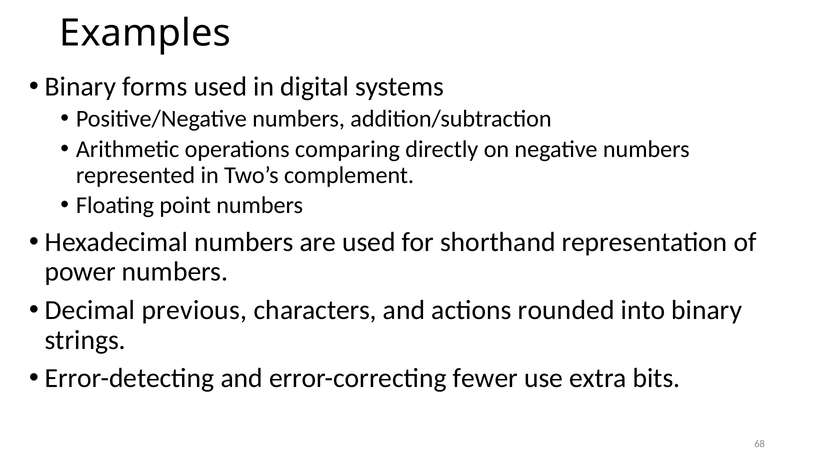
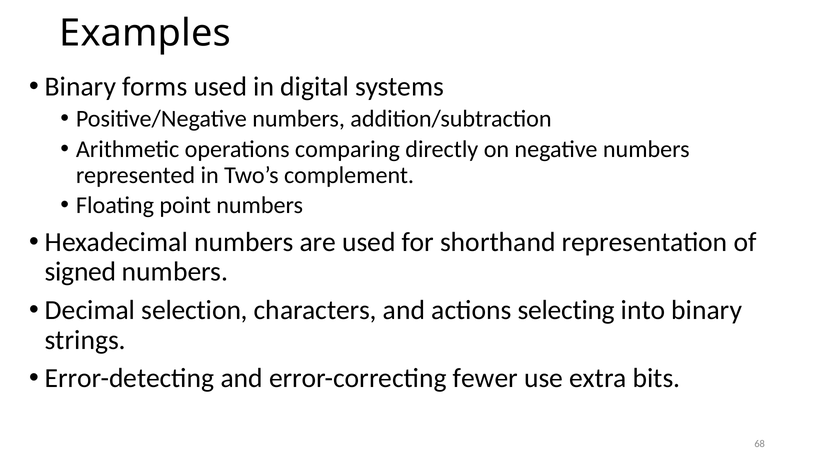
power: power -> signed
previous: previous -> selection
rounded: rounded -> selecting
